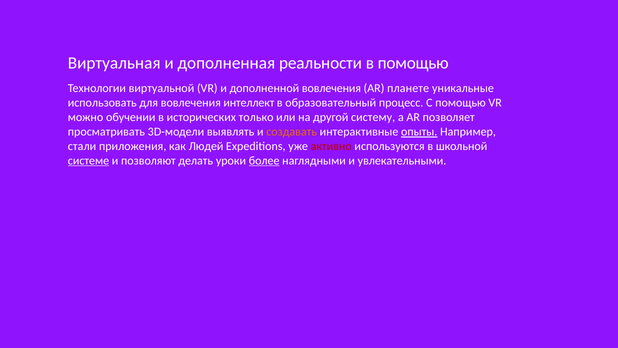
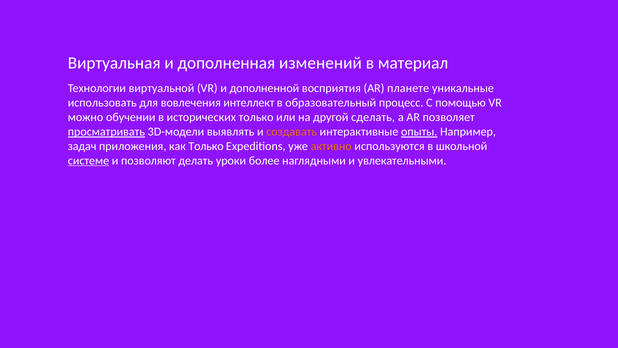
реальности: реальности -> изменений
в помощью: помощью -> материал
дополненной вовлечения: вовлечения -> восприятия
систему: систему -> сделать
просматривать underline: none -> present
стали: стали -> задач
как Людей: Людей -> Только
активно colour: red -> orange
более underline: present -> none
